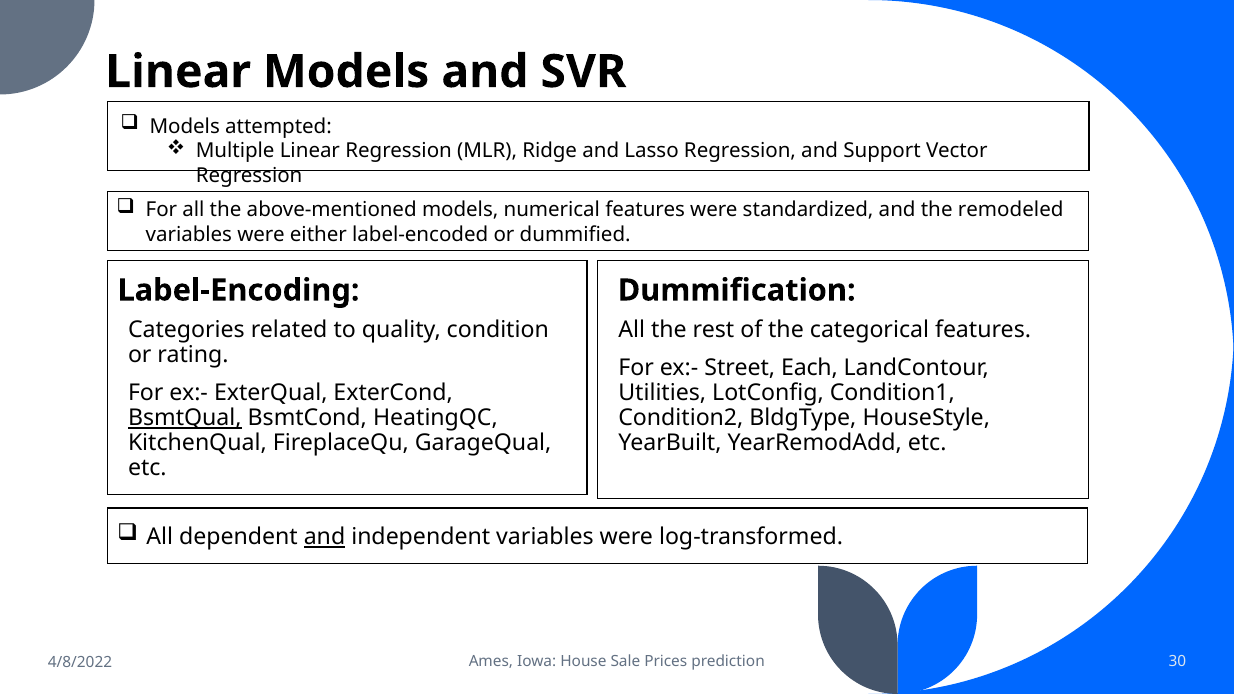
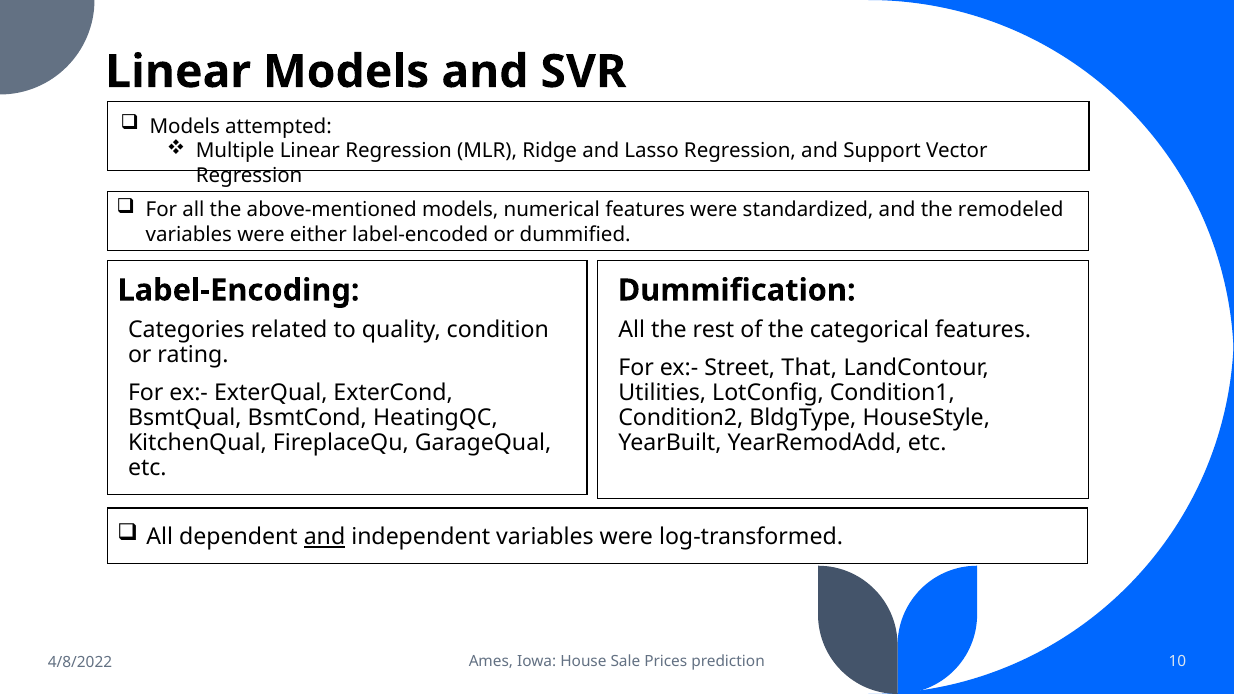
Each: Each -> That
BsmtQual underline: present -> none
30: 30 -> 10
